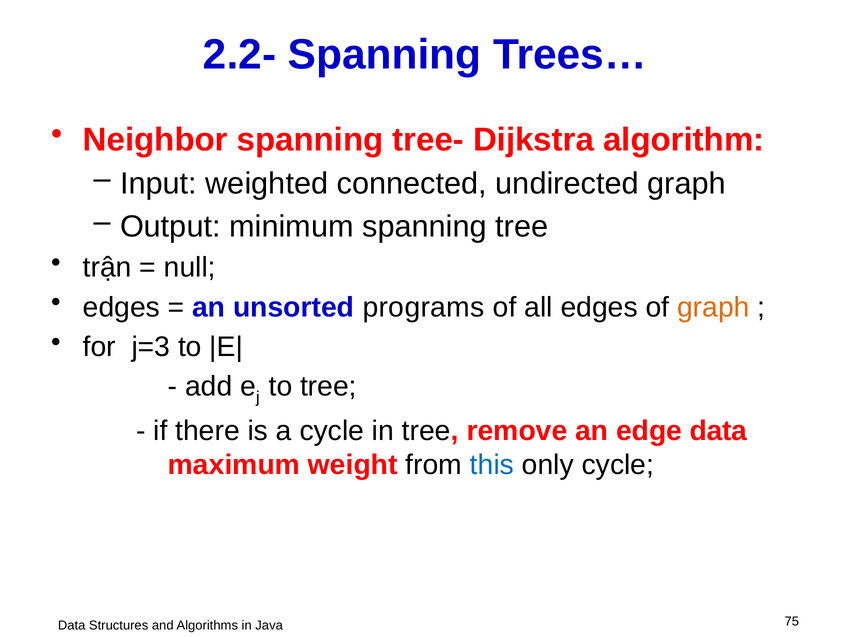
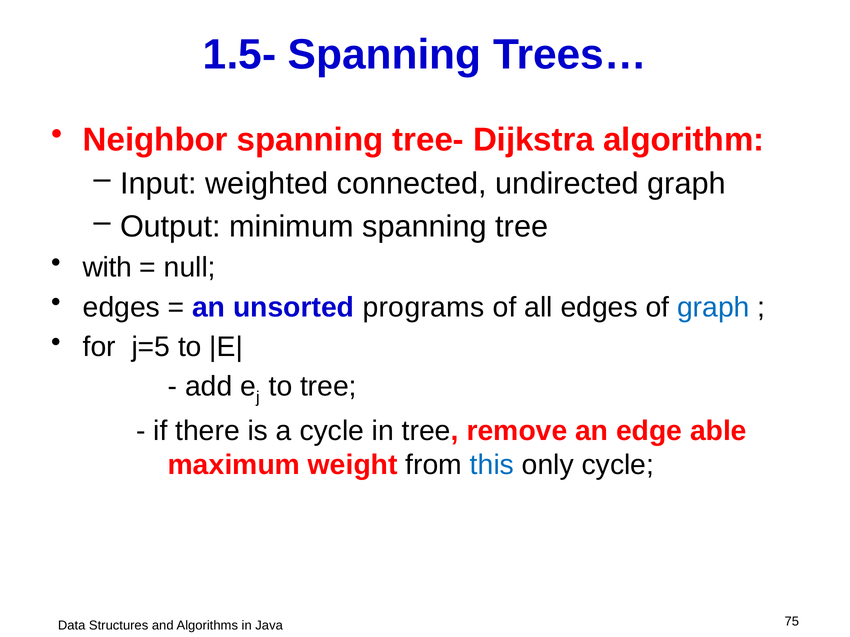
2.2-: 2.2- -> 1.5-
trận: trận -> with
graph at (713, 307) colour: orange -> blue
j=3: j=3 -> j=5
edge data: data -> able
